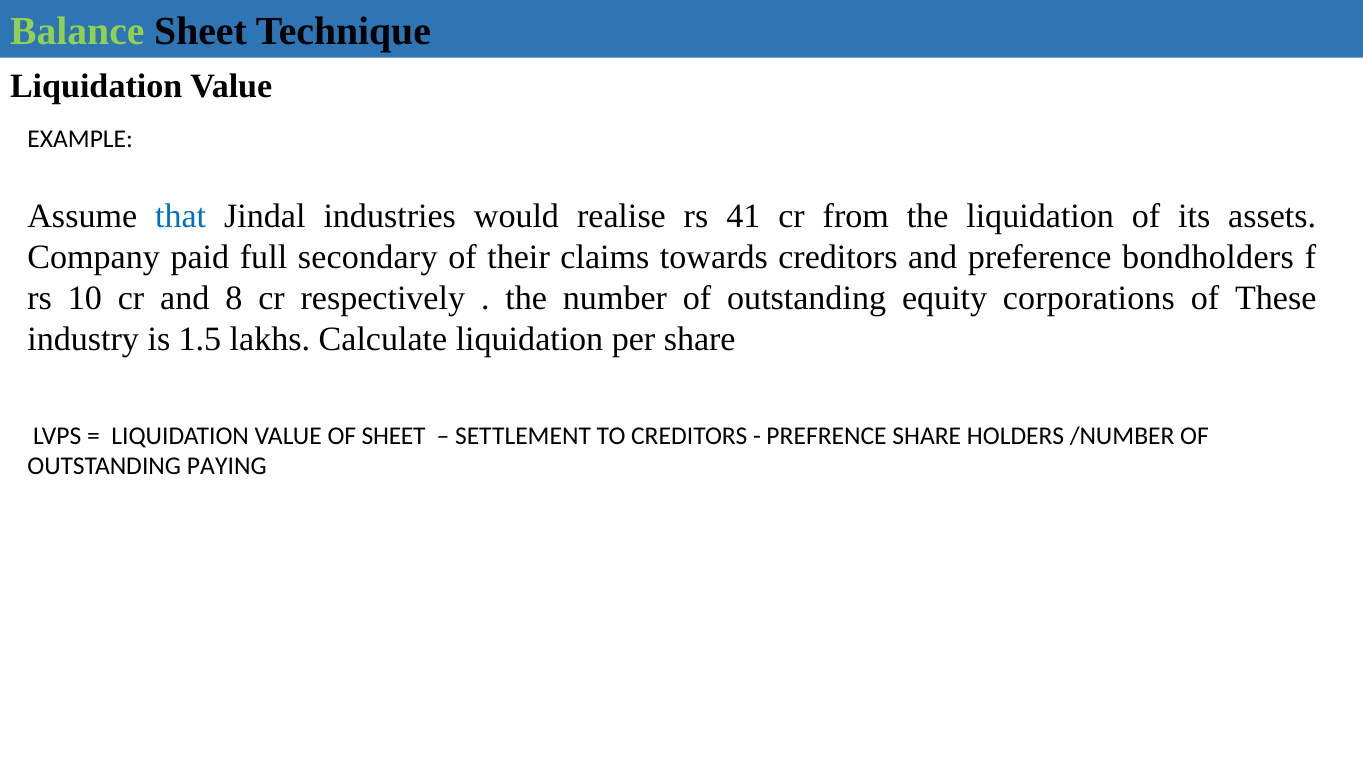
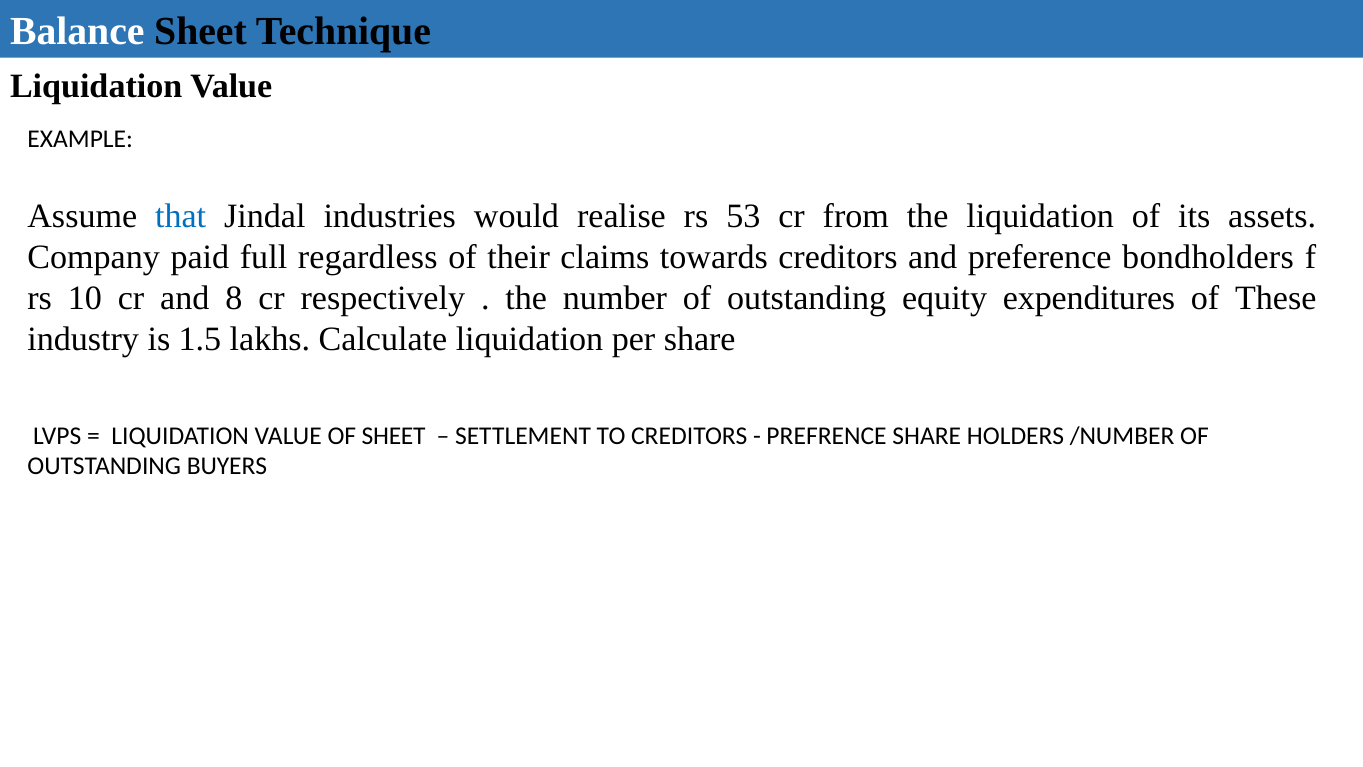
Balance colour: light green -> white
41: 41 -> 53
secondary: secondary -> regardless
corporations: corporations -> expenditures
PAYING: PAYING -> BUYERS
